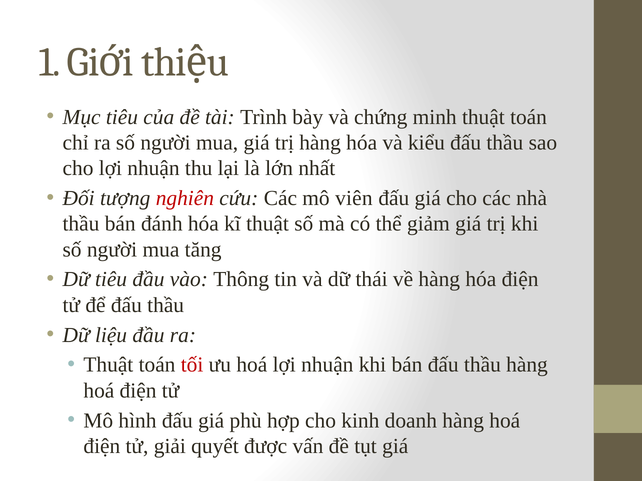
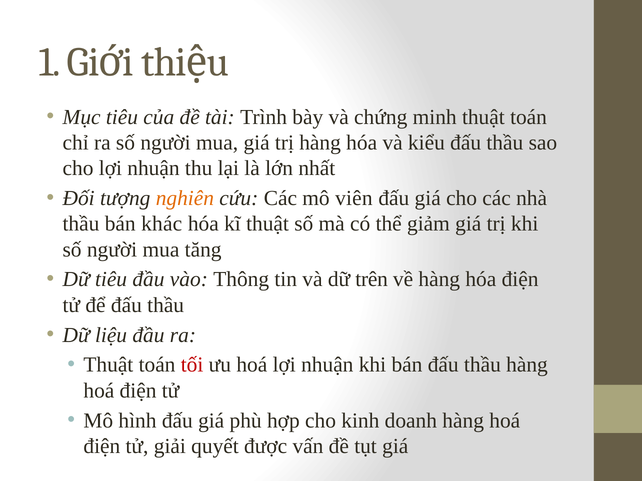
nghiên colour: red -> orange
đánh: đánh -> khác
thái: thái -> trên
